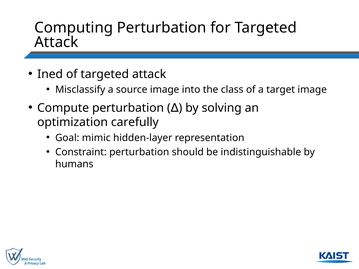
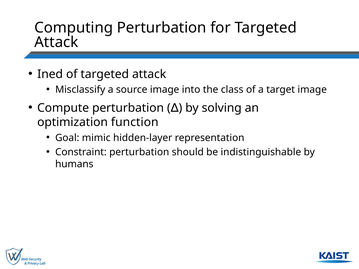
carefully: carefully -> function
